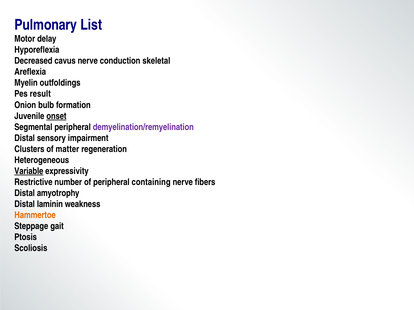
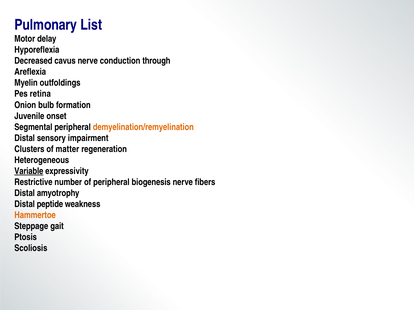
skeletal: skeletal -> through
result: result -> retina
onset underline: present -> none
demyelination/remyelination colour: purple -> orange
containing: containing -> biogenesis
laminin: laminin -> peptide
